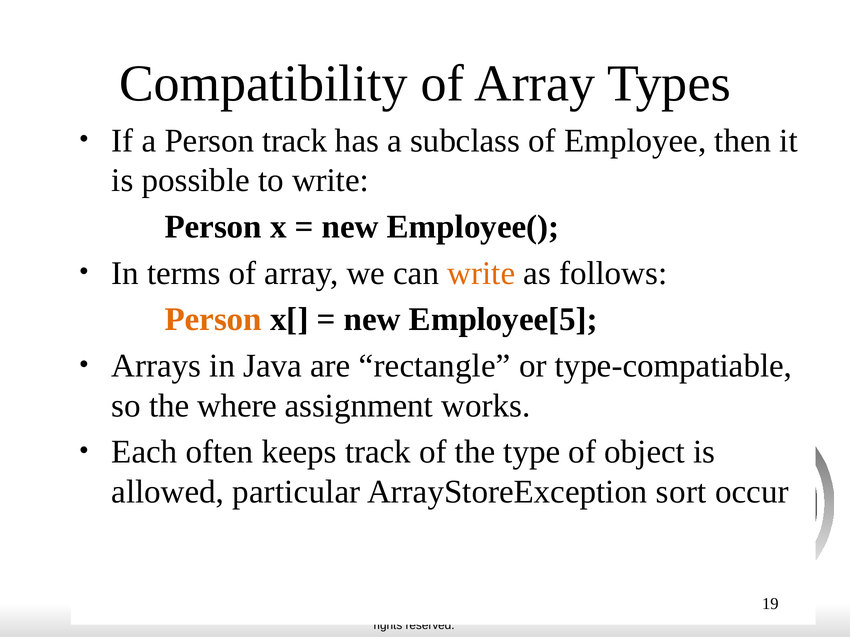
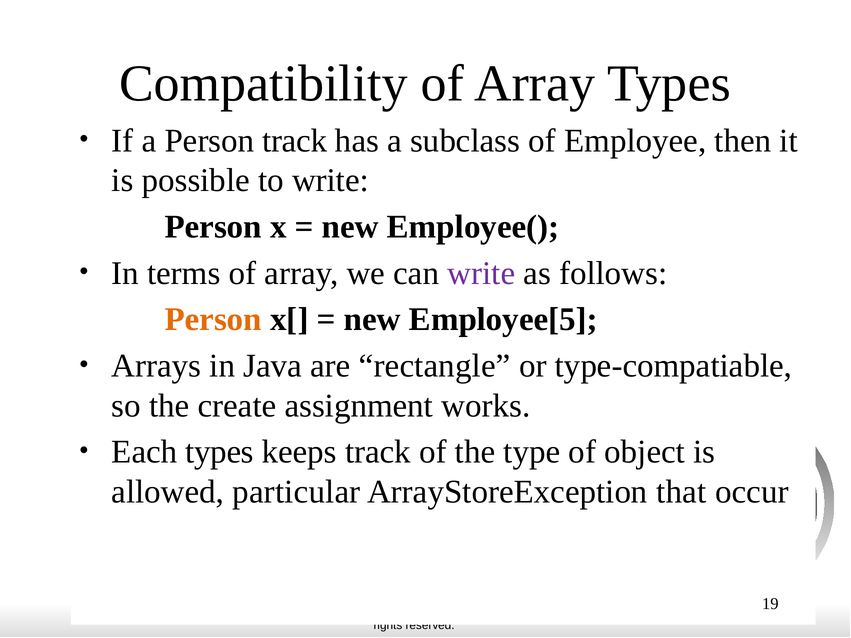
write at (481, 273) colour: orange -> purple
where: where -> create
Each often: often -> types
sort: sort -> that
